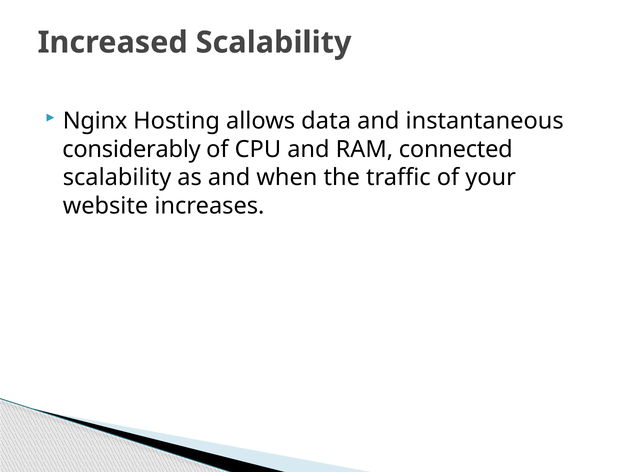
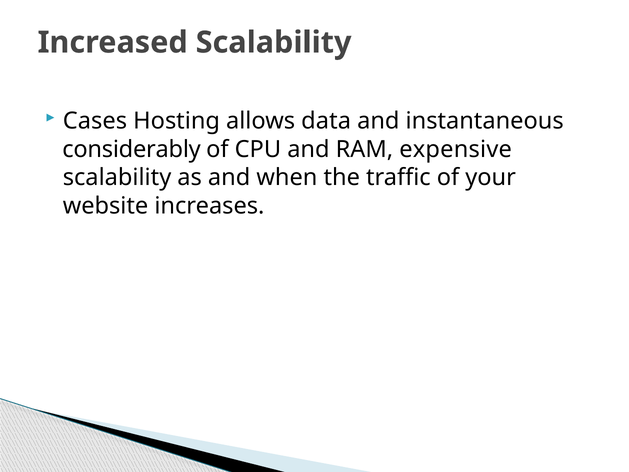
Nginx: Nginx -> Cases
connected: connected -> expensive
